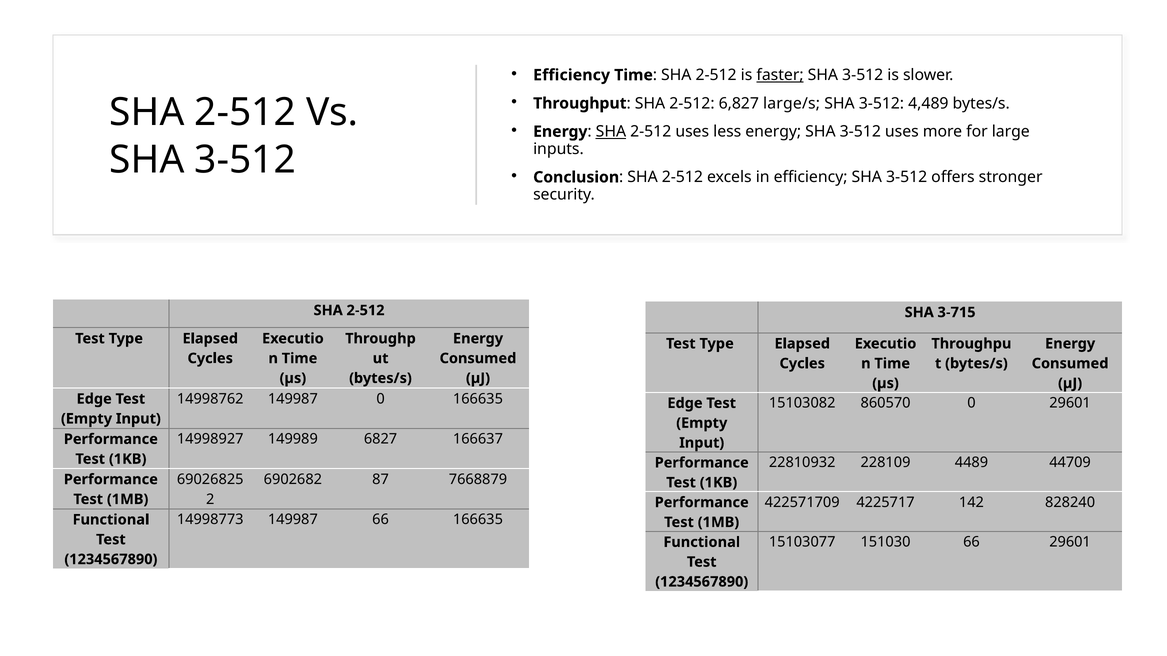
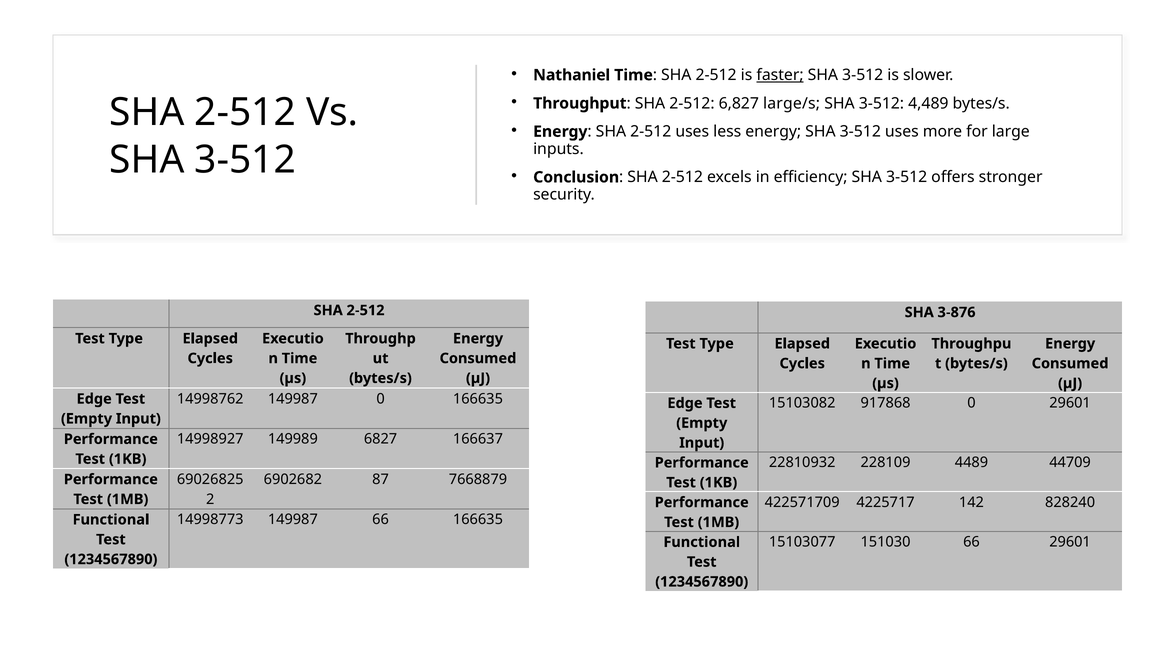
Efficiency at (572, 75): Efficiency -> Nathaniel
SHA at (611, 132) underline: present -> none
3-715: 3-715 -> 3-876
860570: 860570 -> 917868
